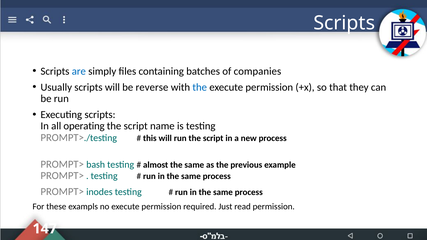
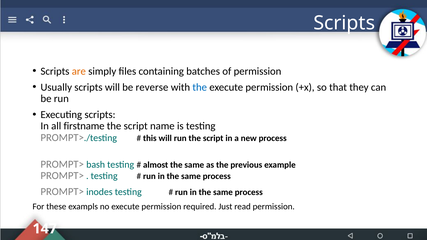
are colour: blue -> orange
of companies: companies -> permission
operating: operating -> firstname
